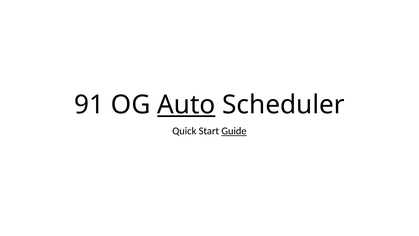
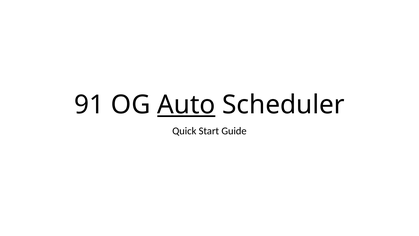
Guide underline: present -> none
